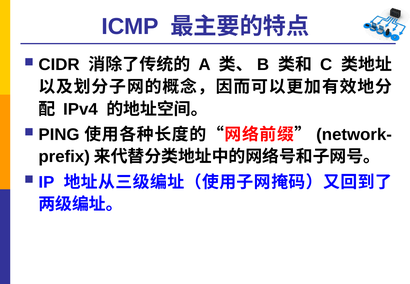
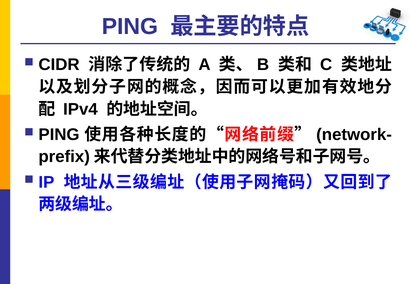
ICMP at (130, 26): ICMP -> PING
